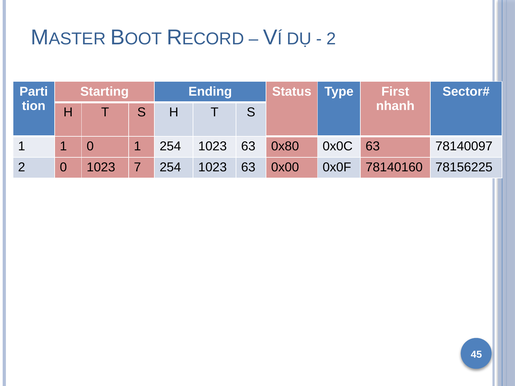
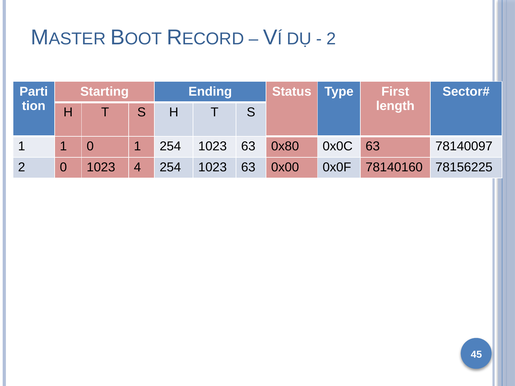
nhanh: nhanh -> length
7: 7 -> 4
